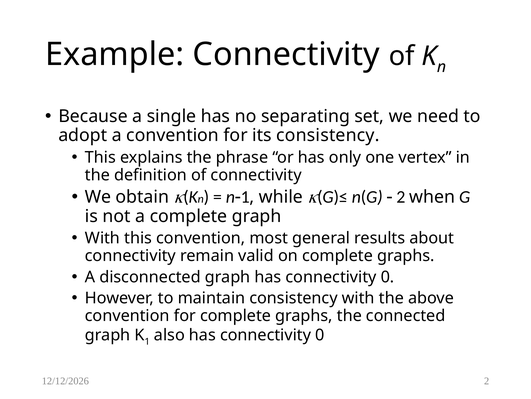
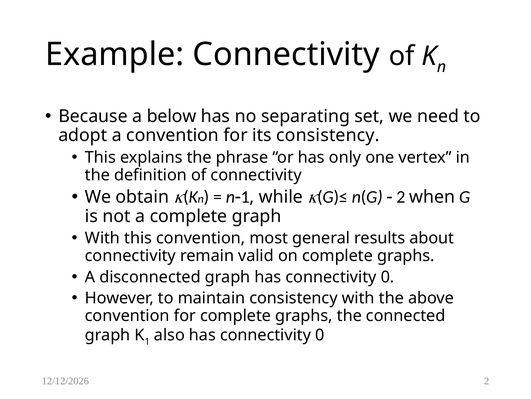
single: single -> below
